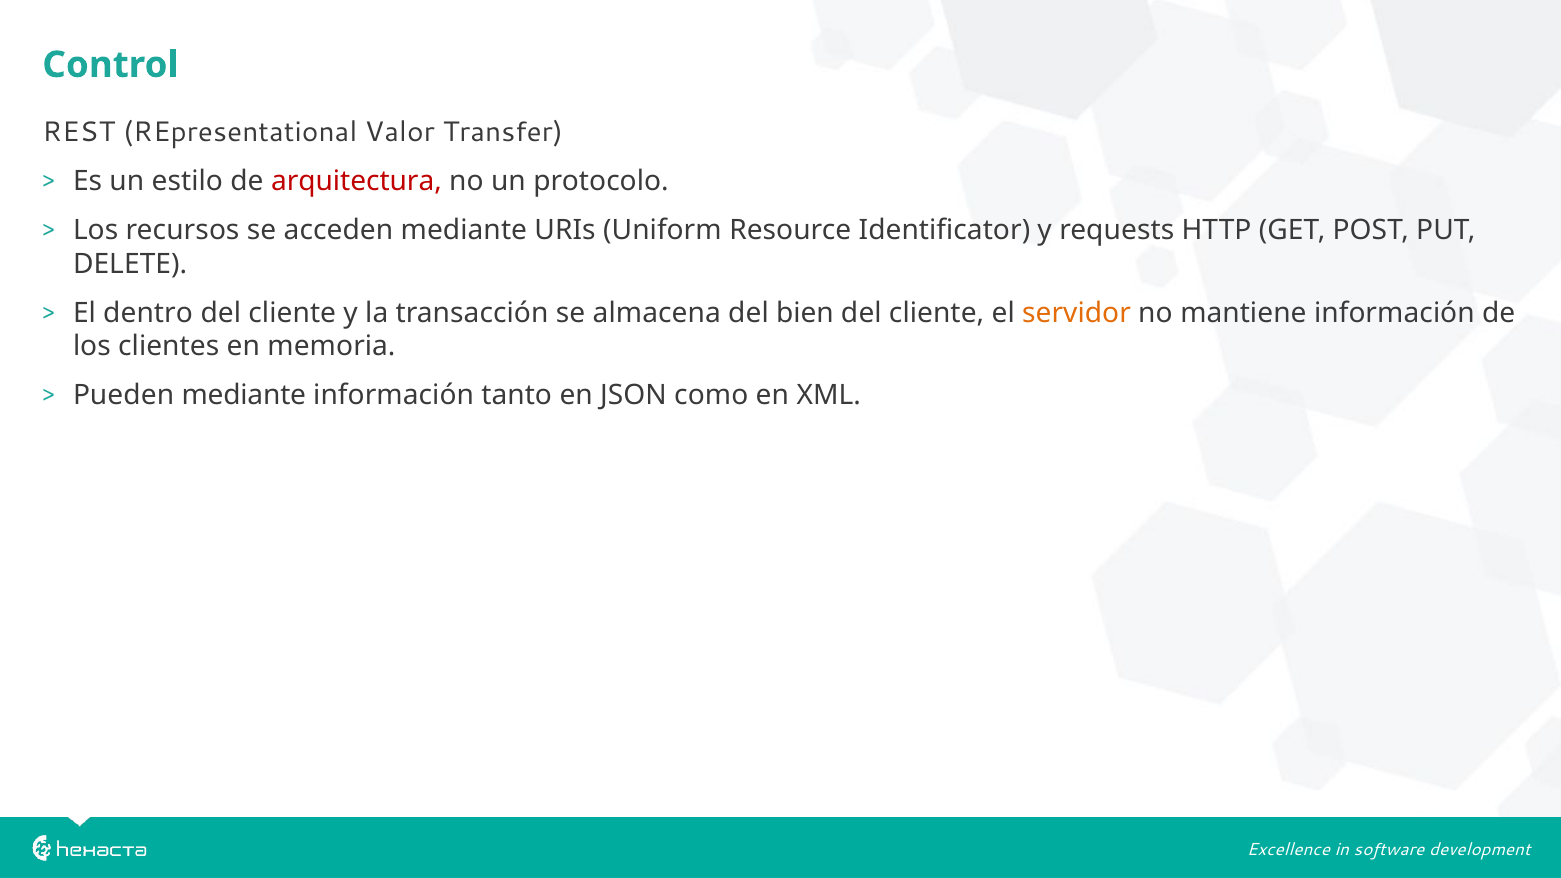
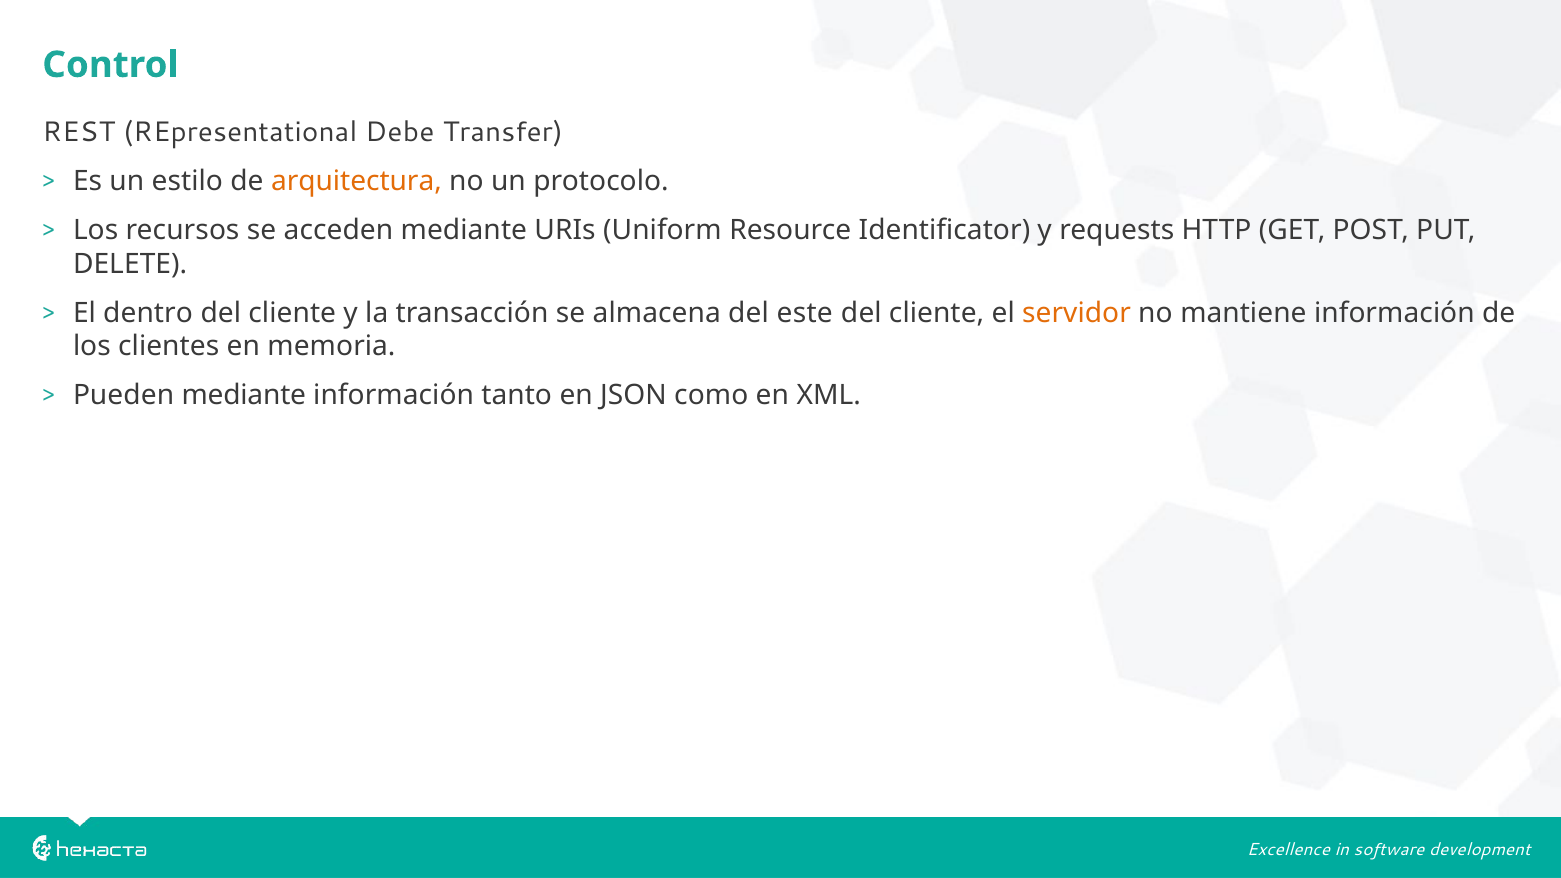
Valor: Valor -> Debe
arquitectura colour: red -> orange
bien: bien -> este
